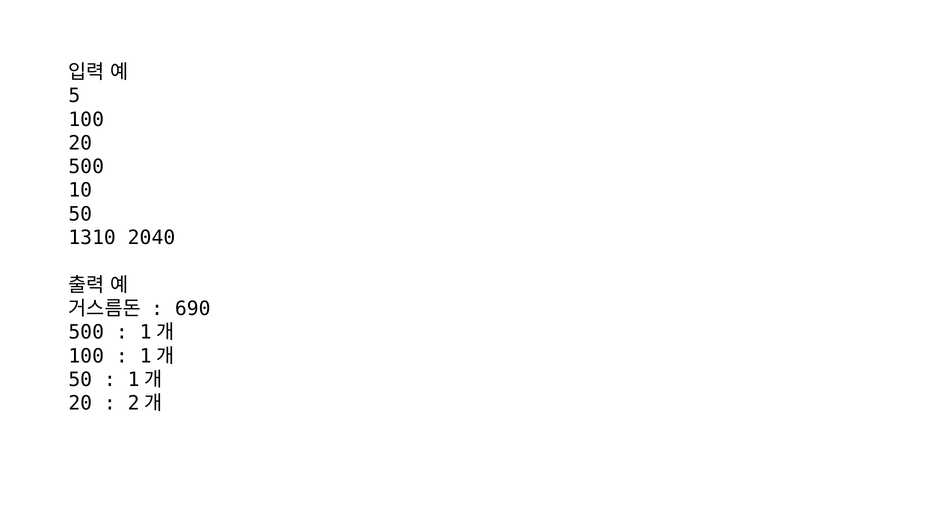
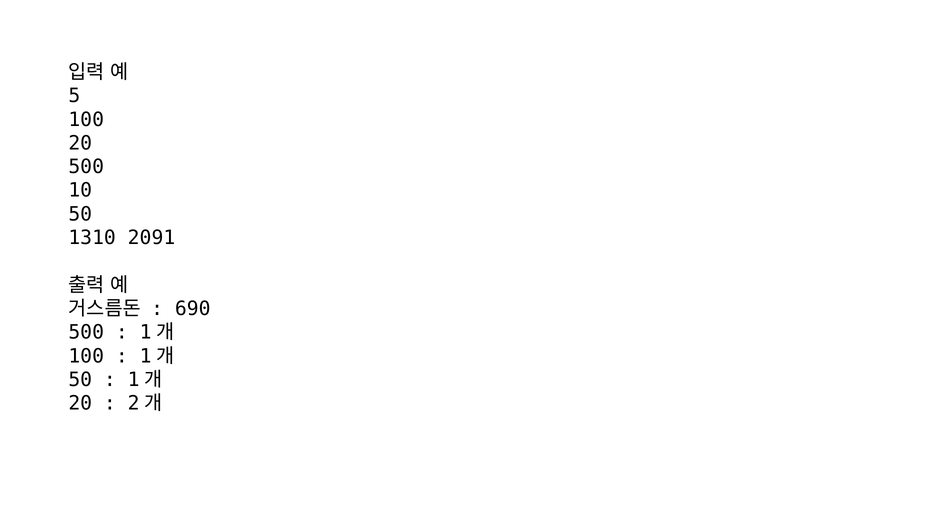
2040: 2040 -> 2091
